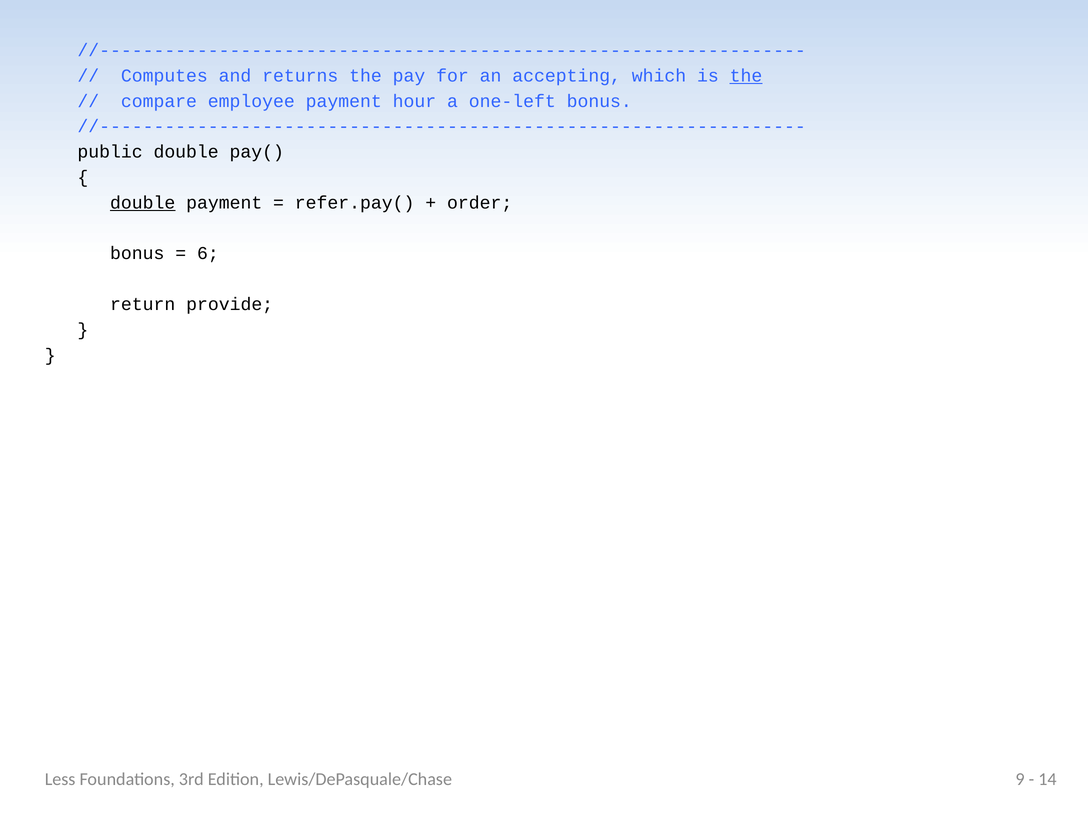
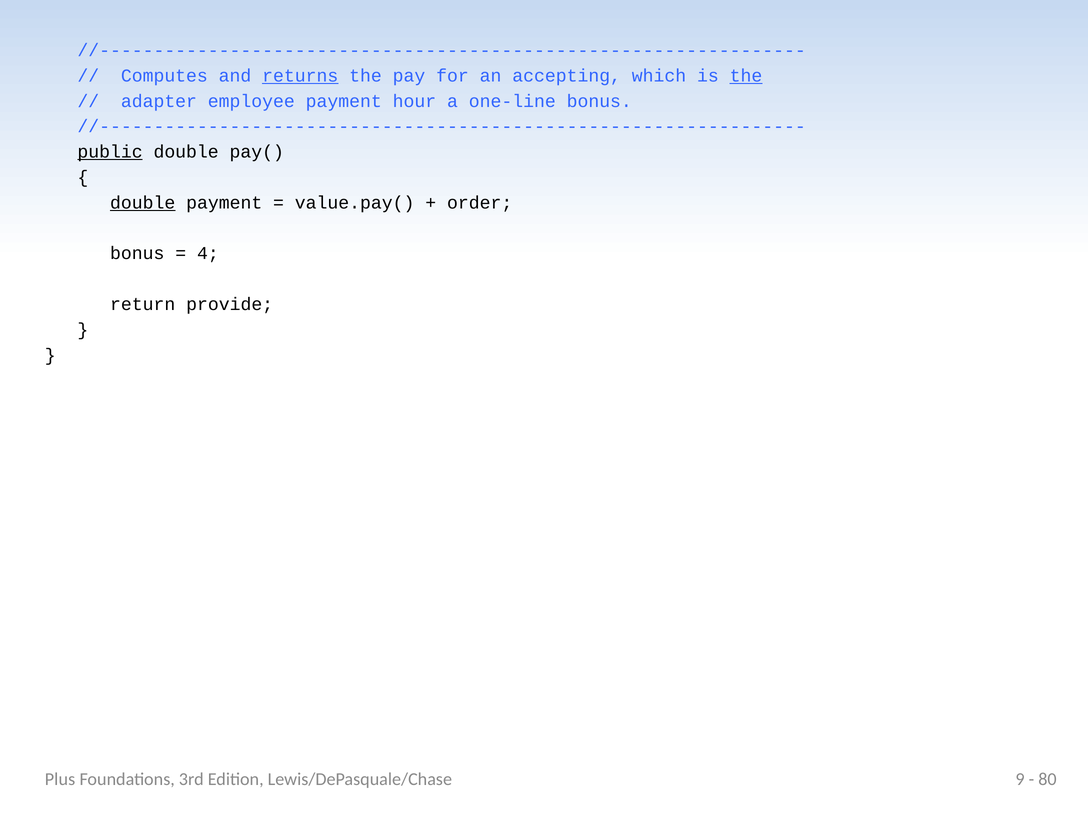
returns underline: none -> present
compare: compare -> adapter
one-left: one-left -> one-line
public underline: none -> present
refer.pay(: refer.pay( -> value.pay(
6: 6 -> 4
Less: Less -> Plus
14: 14 -> 80
